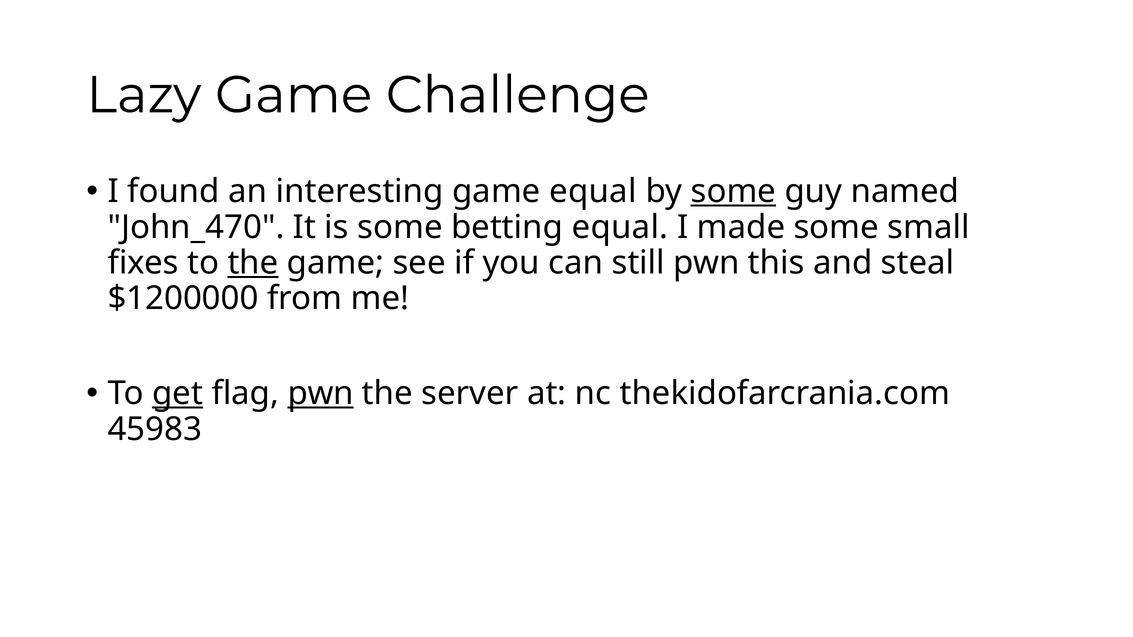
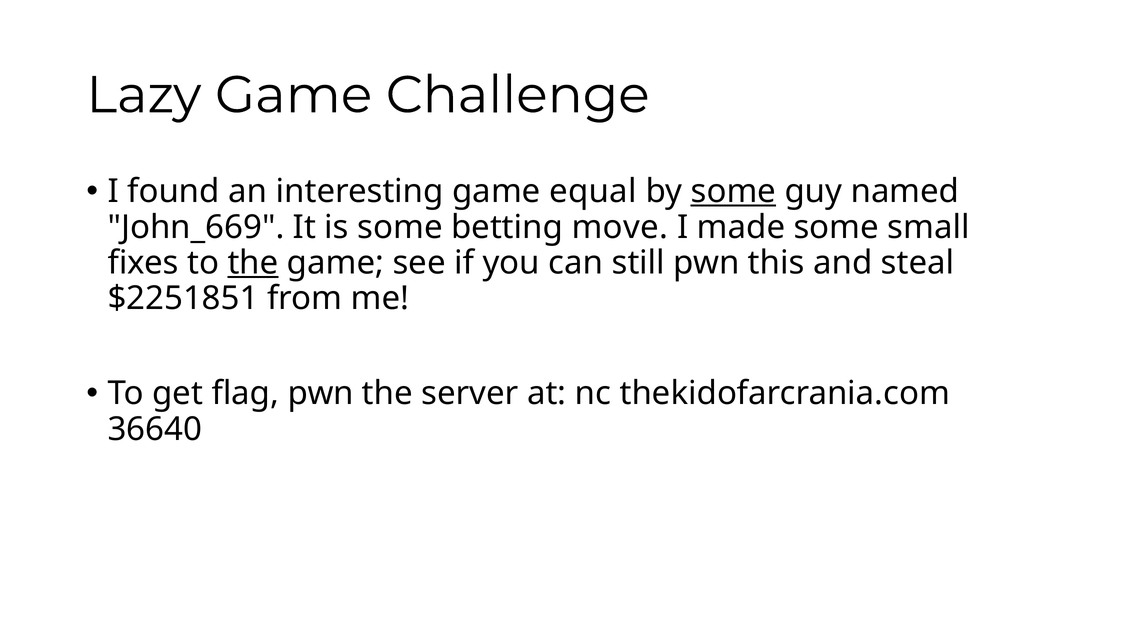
John_470: John_470 -> John_669
betting equal: equal -> move
$1200000: $1200000 -> $2251851
get underline: present -> none
pwn at (321, 394) underline: present -> none
45983: 45983 -> 36640
